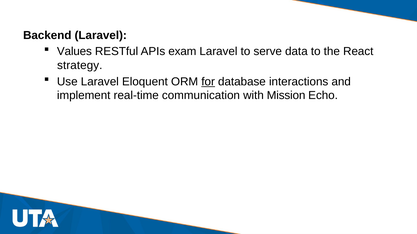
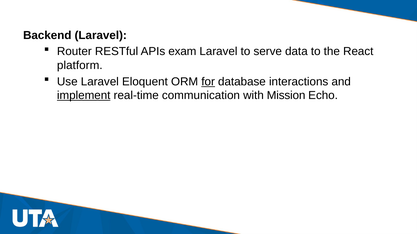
Values: Values -> Router
strategy: strategy -> platform
implement underline: none -> present
